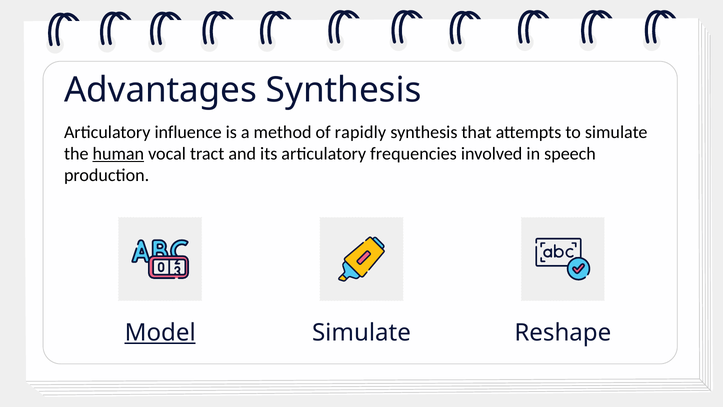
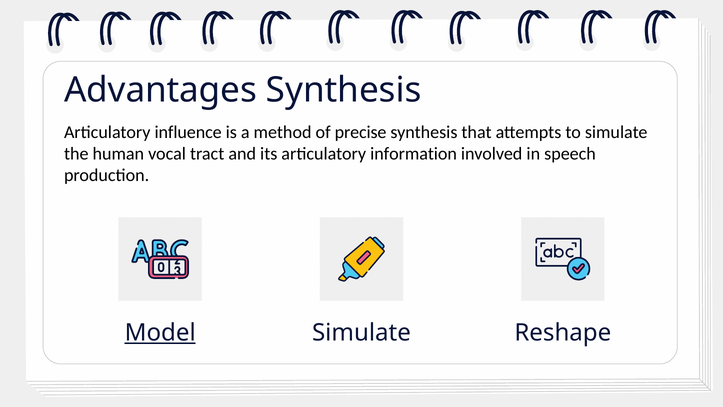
rapidly: rapidly -> precise
human underline: present -> none
frequencies: frequencies -> information
